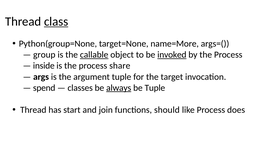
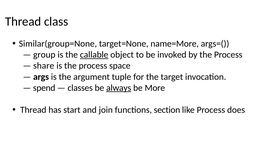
class underline: present -> none
Python(group=None: Python(group=None -> Similar(group=None
invoked underline: present -> none
inside: inside -> share
share: share -> space
be Tuple: Tuple -> More
should: should -> section
